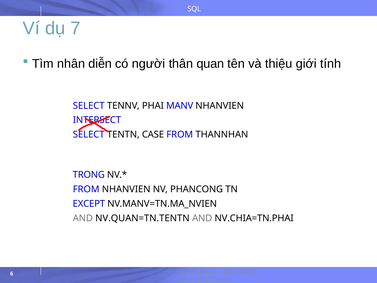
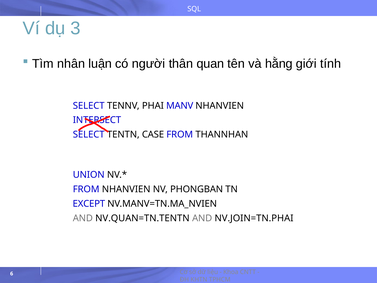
7: 7 -> 3
diễn: diễn -> luận
thiệu: thiệu -> hằng
TRONG: TRONG -> UNION
PHANCONG: PHANCONG -> PHONGBAN
NV.CHIA=TN.PHAI: NV.CHIA=TN.PHAI -> NV.JOIN=TN.PHAI
